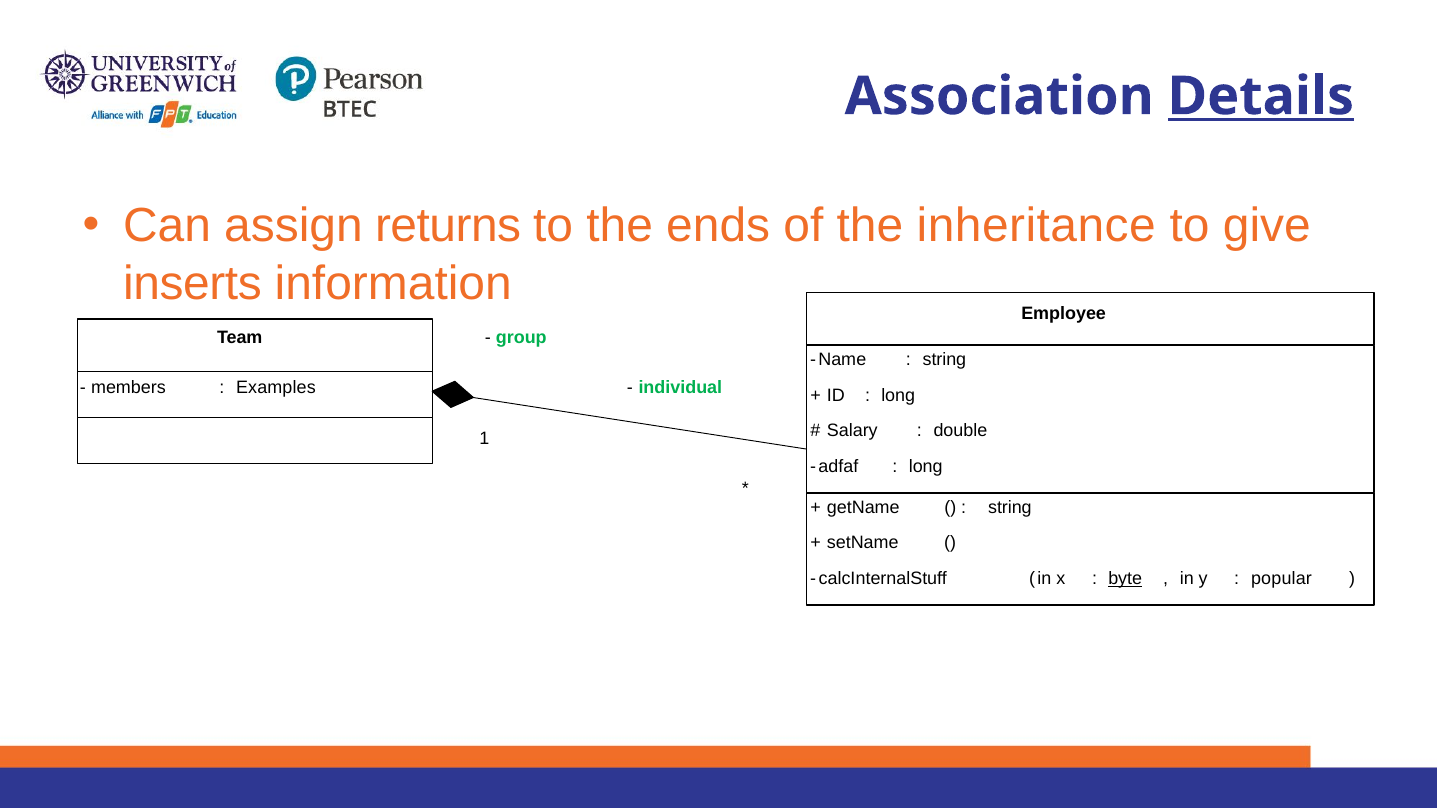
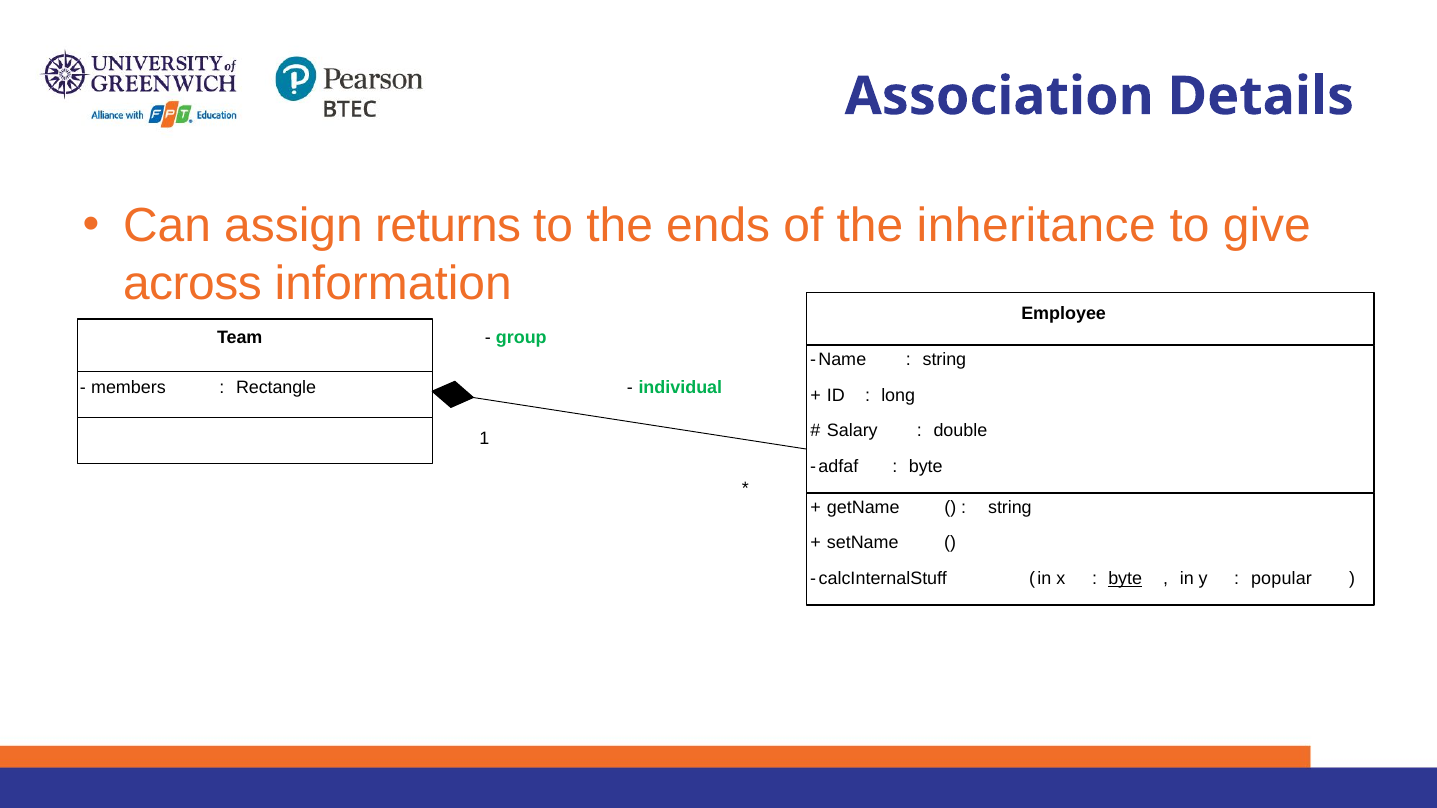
Details underline: present -> none
inserts: inserts -> across
Examples: Examples -> Rectangle
long at (926, 466): long -> byte
